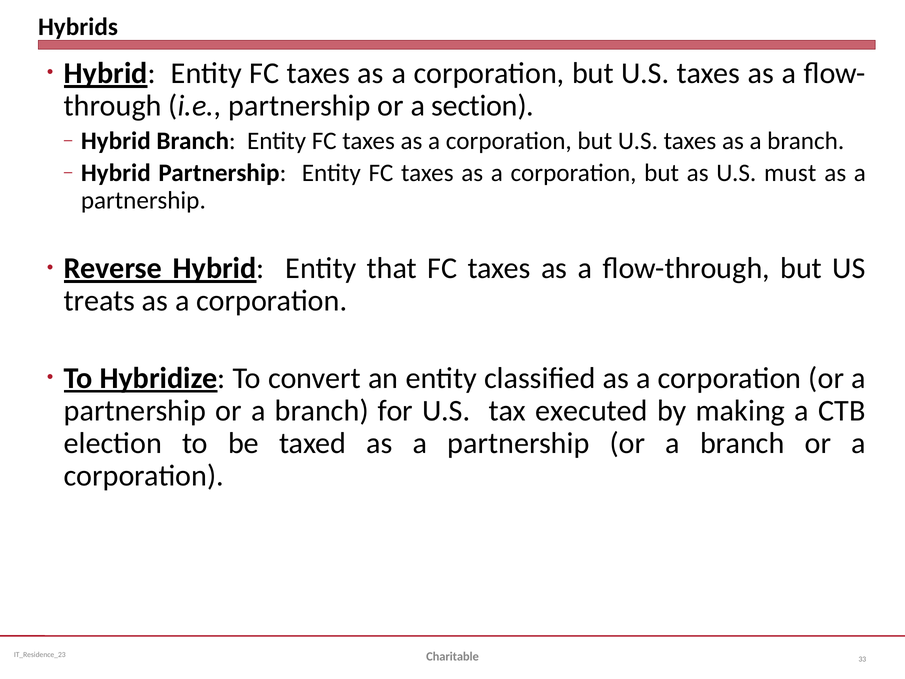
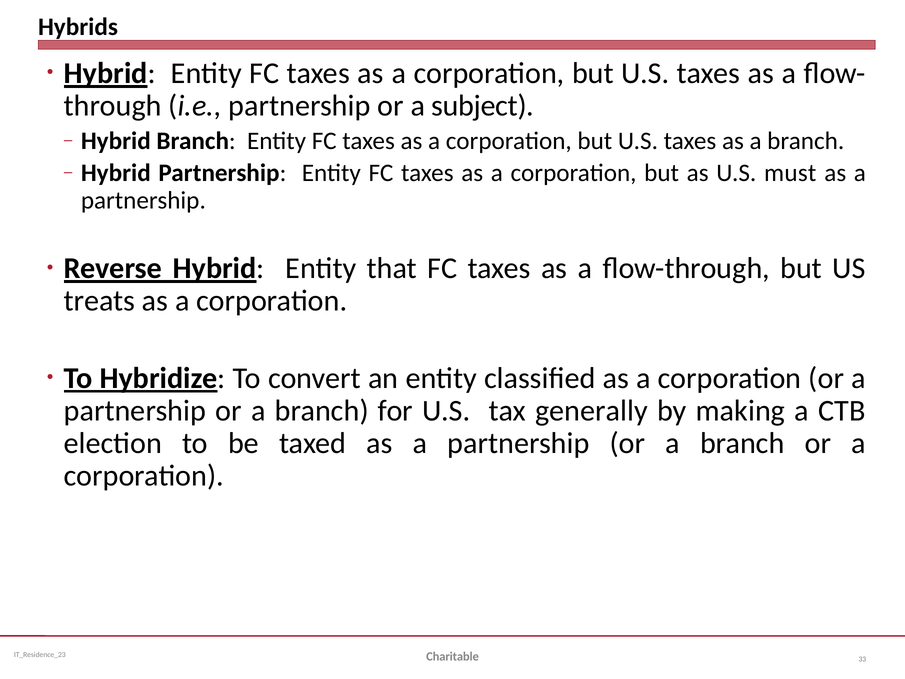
section: section -> subject
executed: executed -> generally
